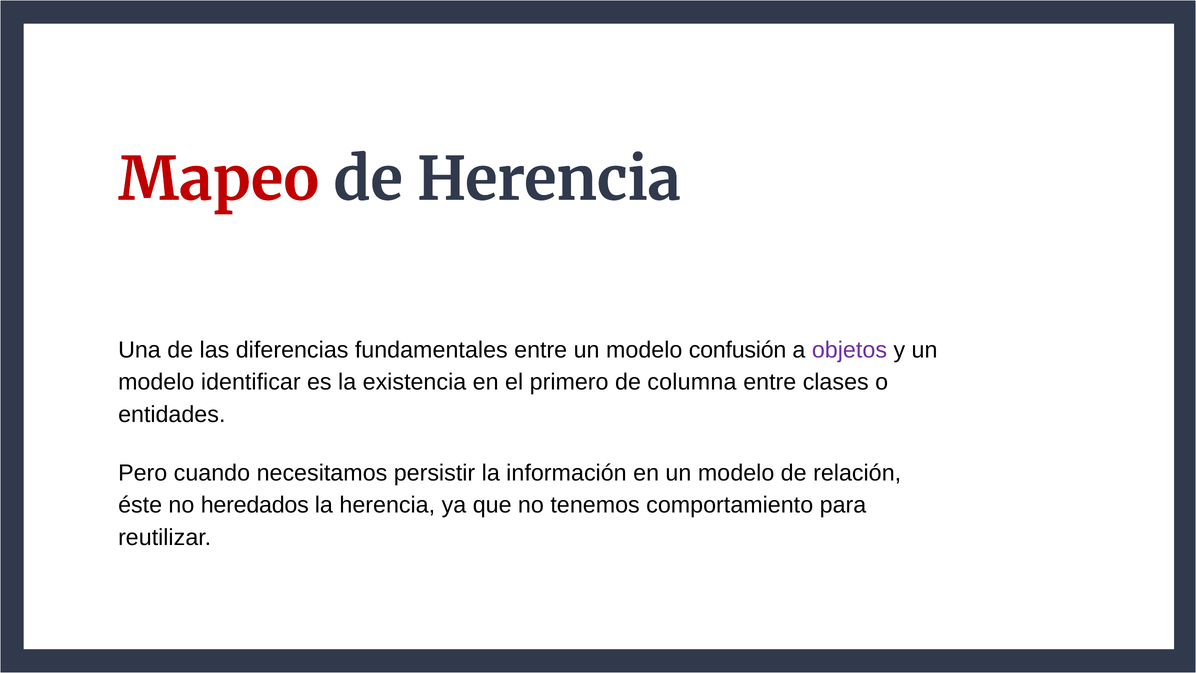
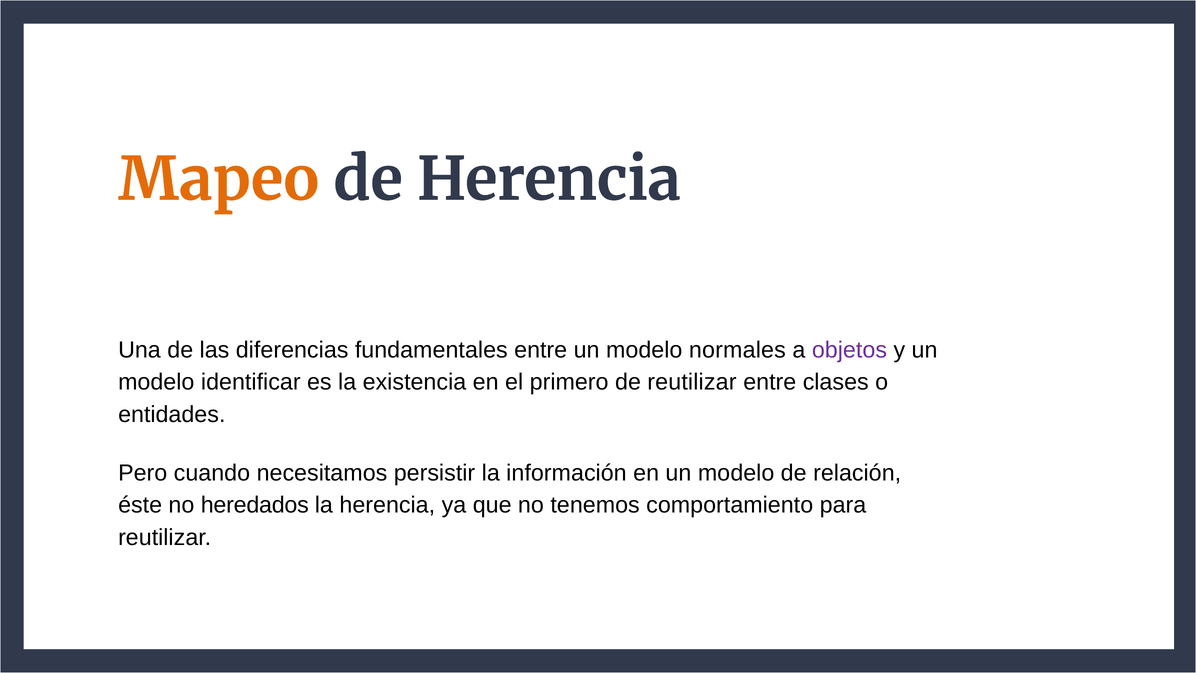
Mapeo colour: red -> orange
confusión: confusión -> normales
de columna: columna -> reutilizar
